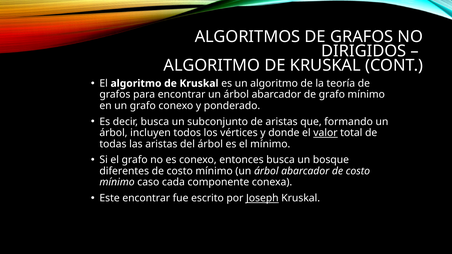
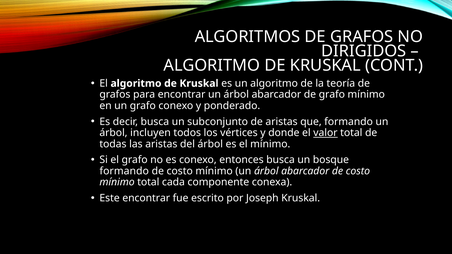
diferentes at (124, 171): diferentes -> formando
mínimo caso: caso -> total
Joseph underline: present -> none
